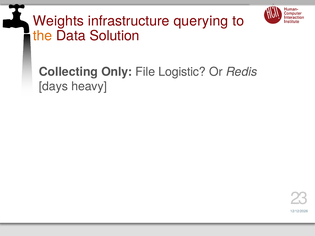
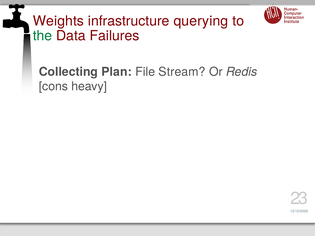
the colour: orange -> green
Solution: Solution -> Failures
Only: Only -> Plan
Logistic: Logistic -> Stream
days: days -> cons
